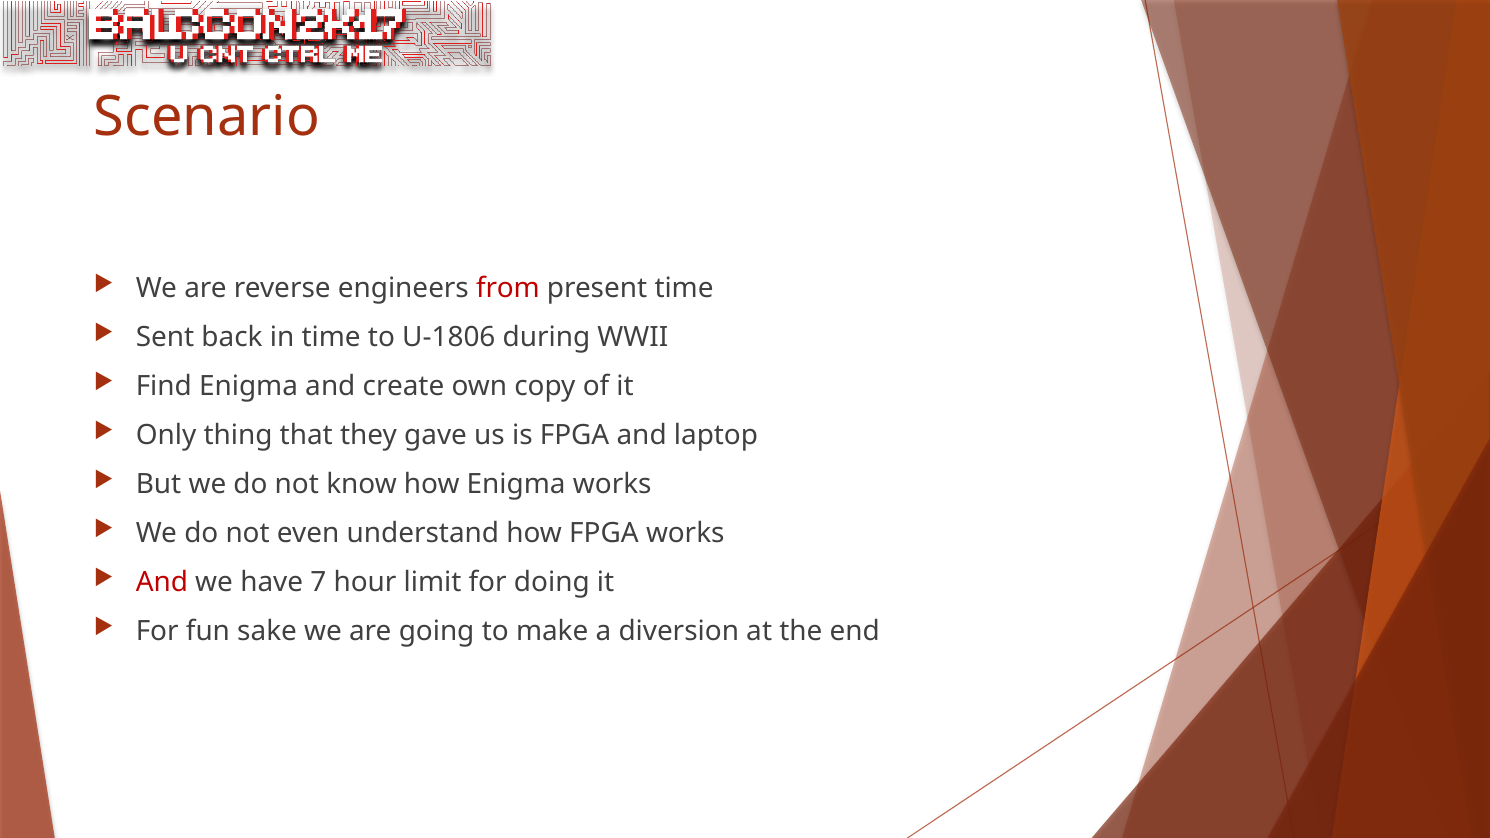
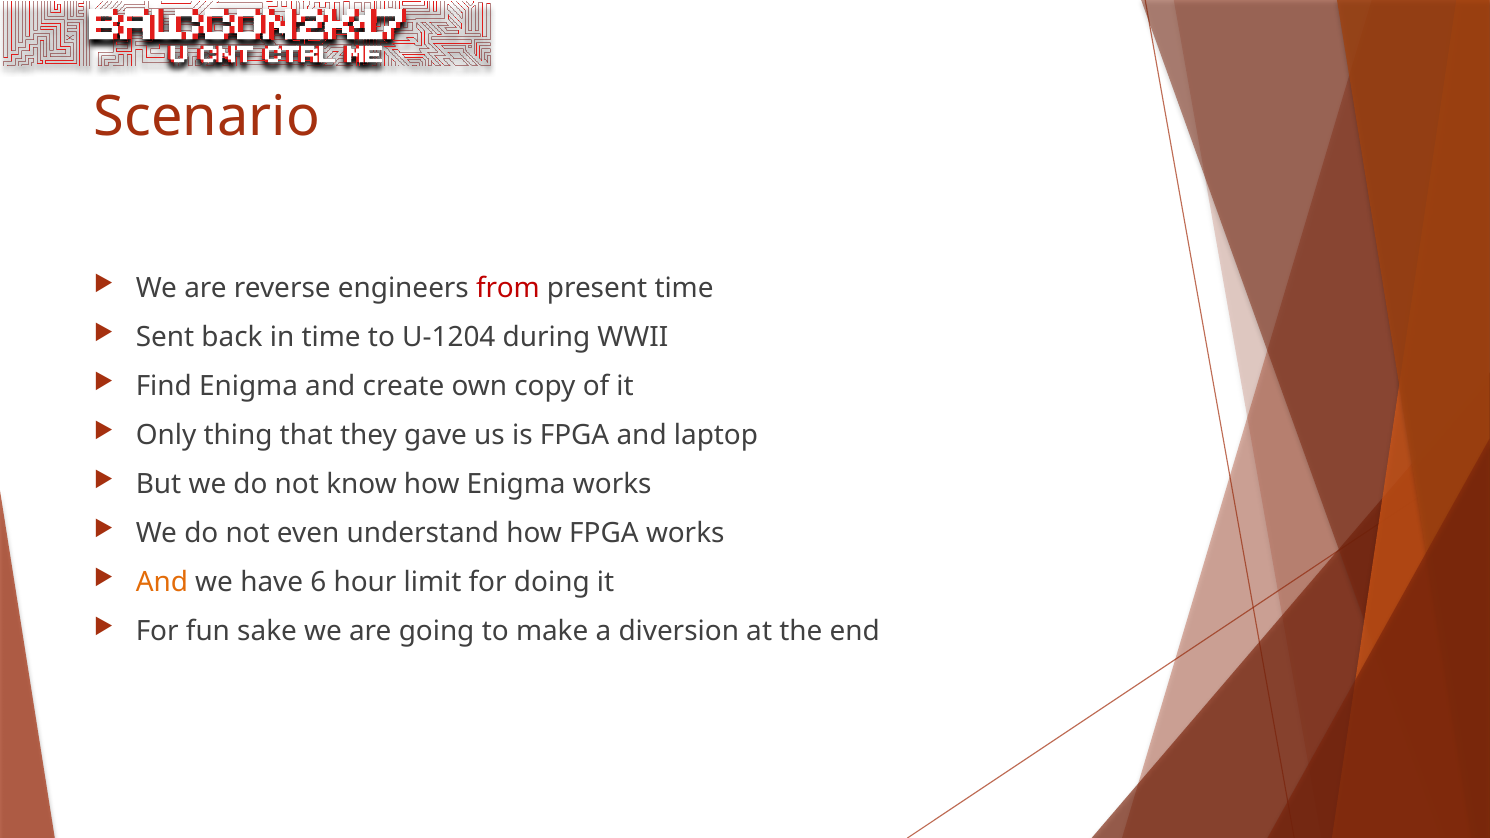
U-1806: U-1806 -> U-1204
And at (162, 583) colour: red -> orange
7: 7 -> 6
